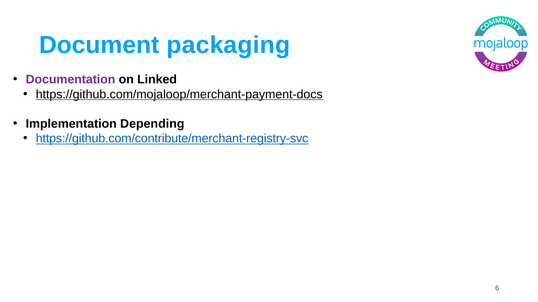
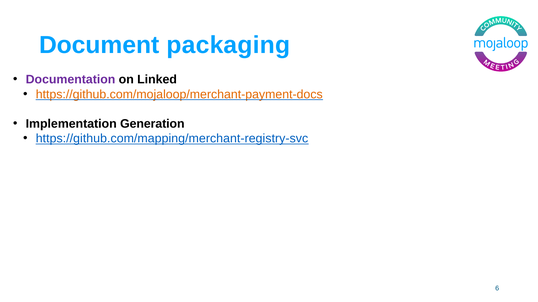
https://github.com/mojaloop/merchant-payment-docs colour: black -> orange
Depending: Depending -> Generation
https://github.com/contribute/merchant-registry-svc: https://github.com/contribute/merchant-registry-svc -> https://github.com/mapping/merchant-registry-svc
